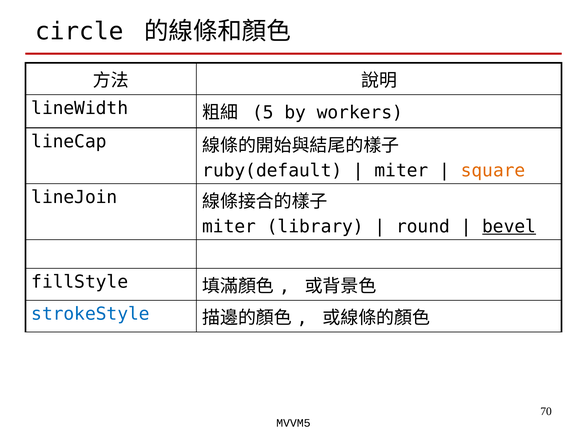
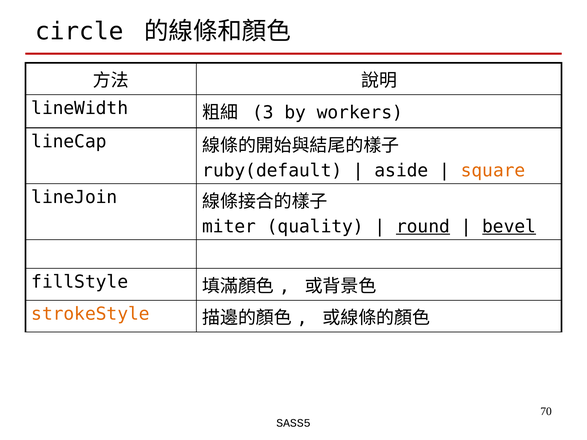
5: 5 -> 3
miter at (401, 171): miter -> aside
library: library -> quality
round underline: none -> present
strokeStyle colour: blue -> orange
MVVM5: MVVM5 -> SASS5
